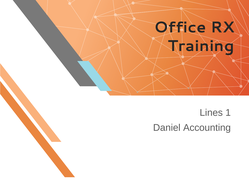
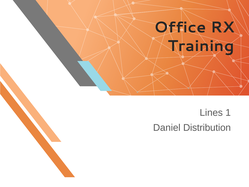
Accounting: Accounting -> Distribution
